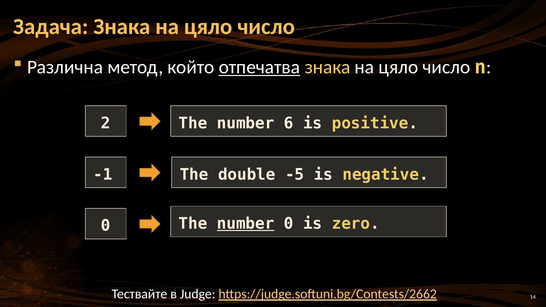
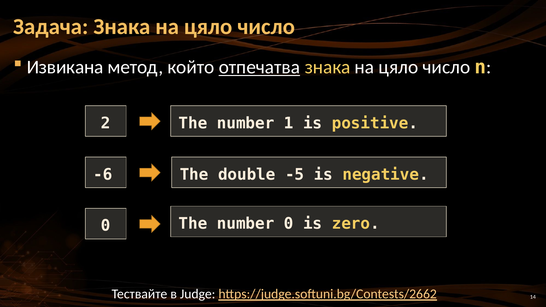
Различна: Различна -> Извикана
6: 6 -> 1
-1: -1 -> -6
number at (246, 224) underline: present -> none
